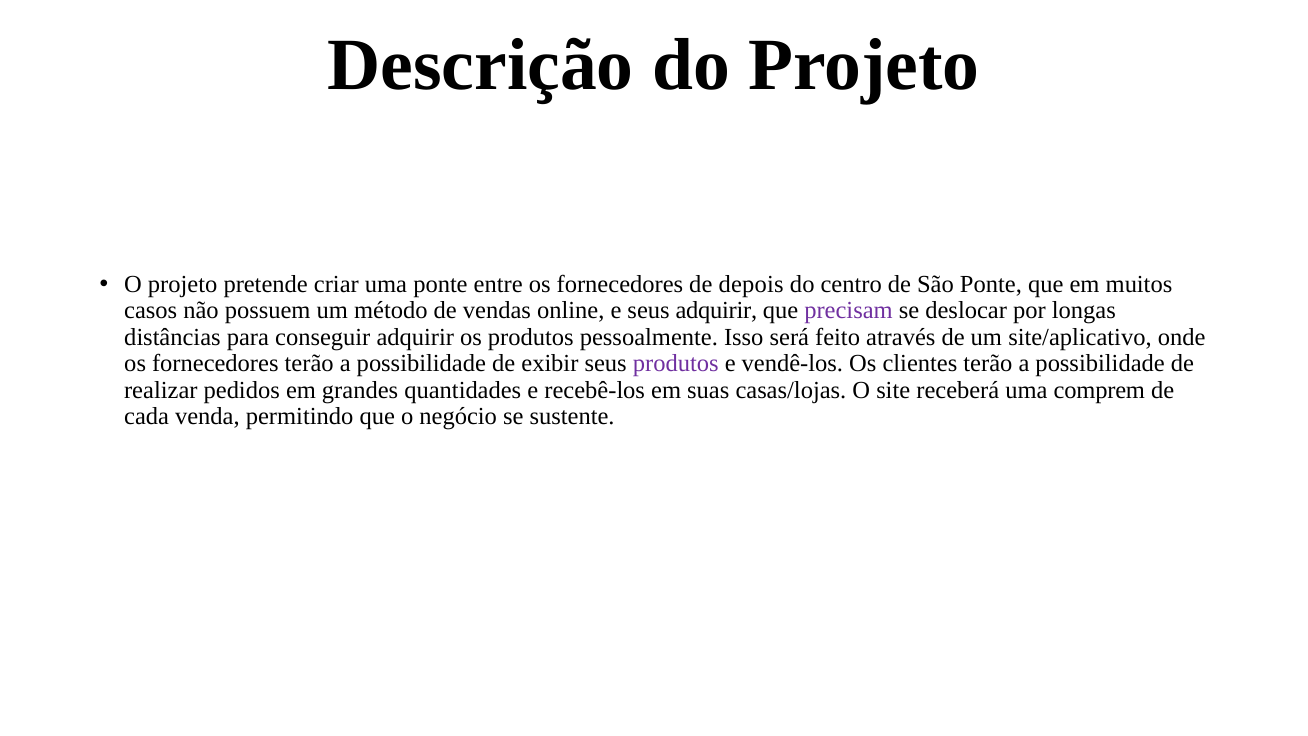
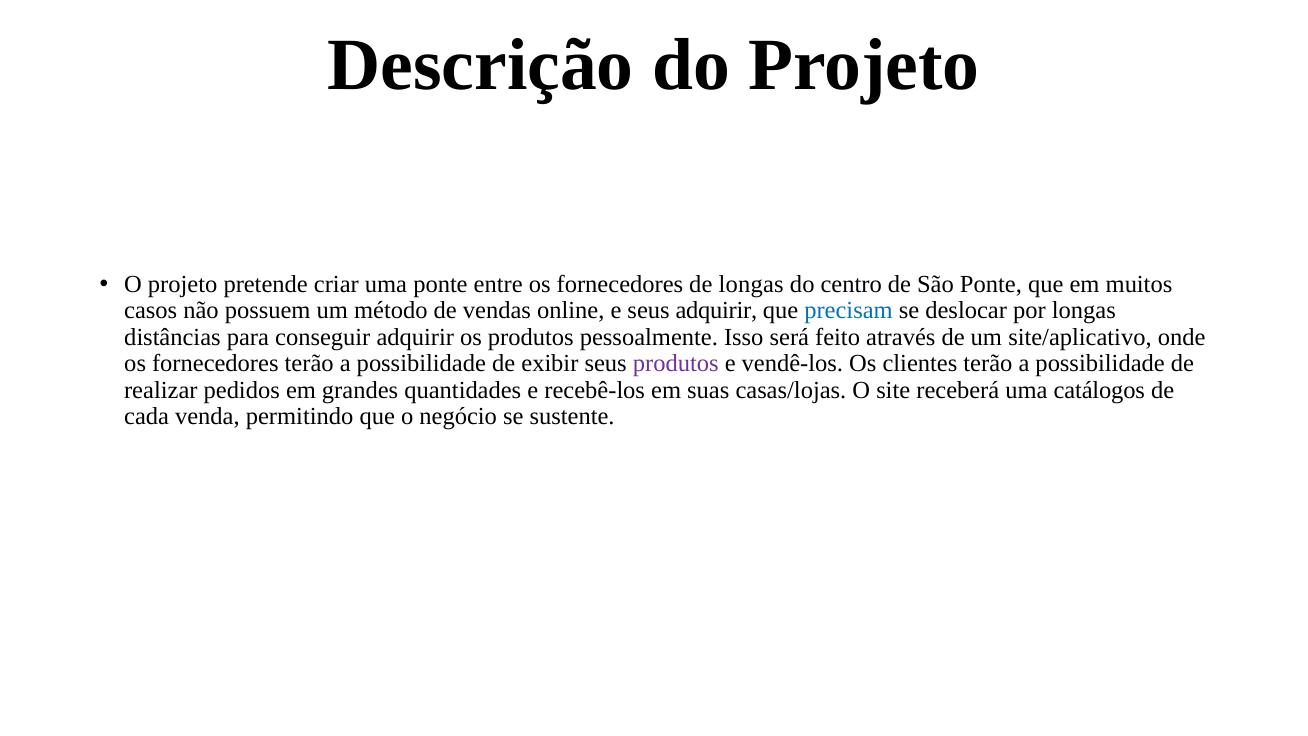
de depois: depois -> longas
precisam colour: purple -> blue
comprem: comprem -> catálogos
